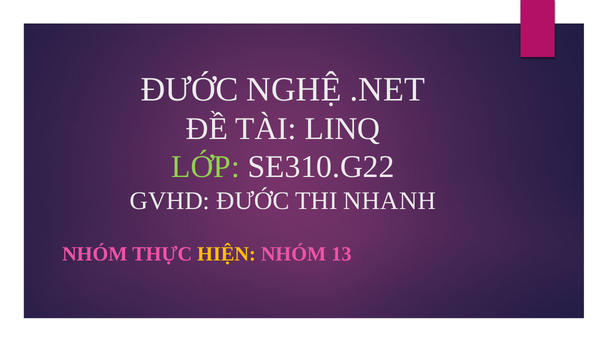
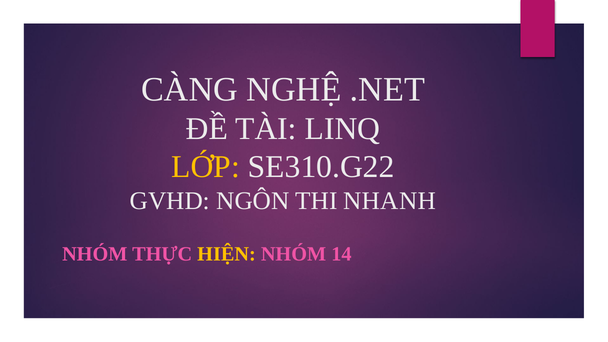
ĐƯỚC at (190, 90): ĐƯỚC -> CÀNG
LỚP colour: light green -> yellow
GVHD ĐƯỚC: ĐƯỚC -> NGÔN
13: 13 -> 14
